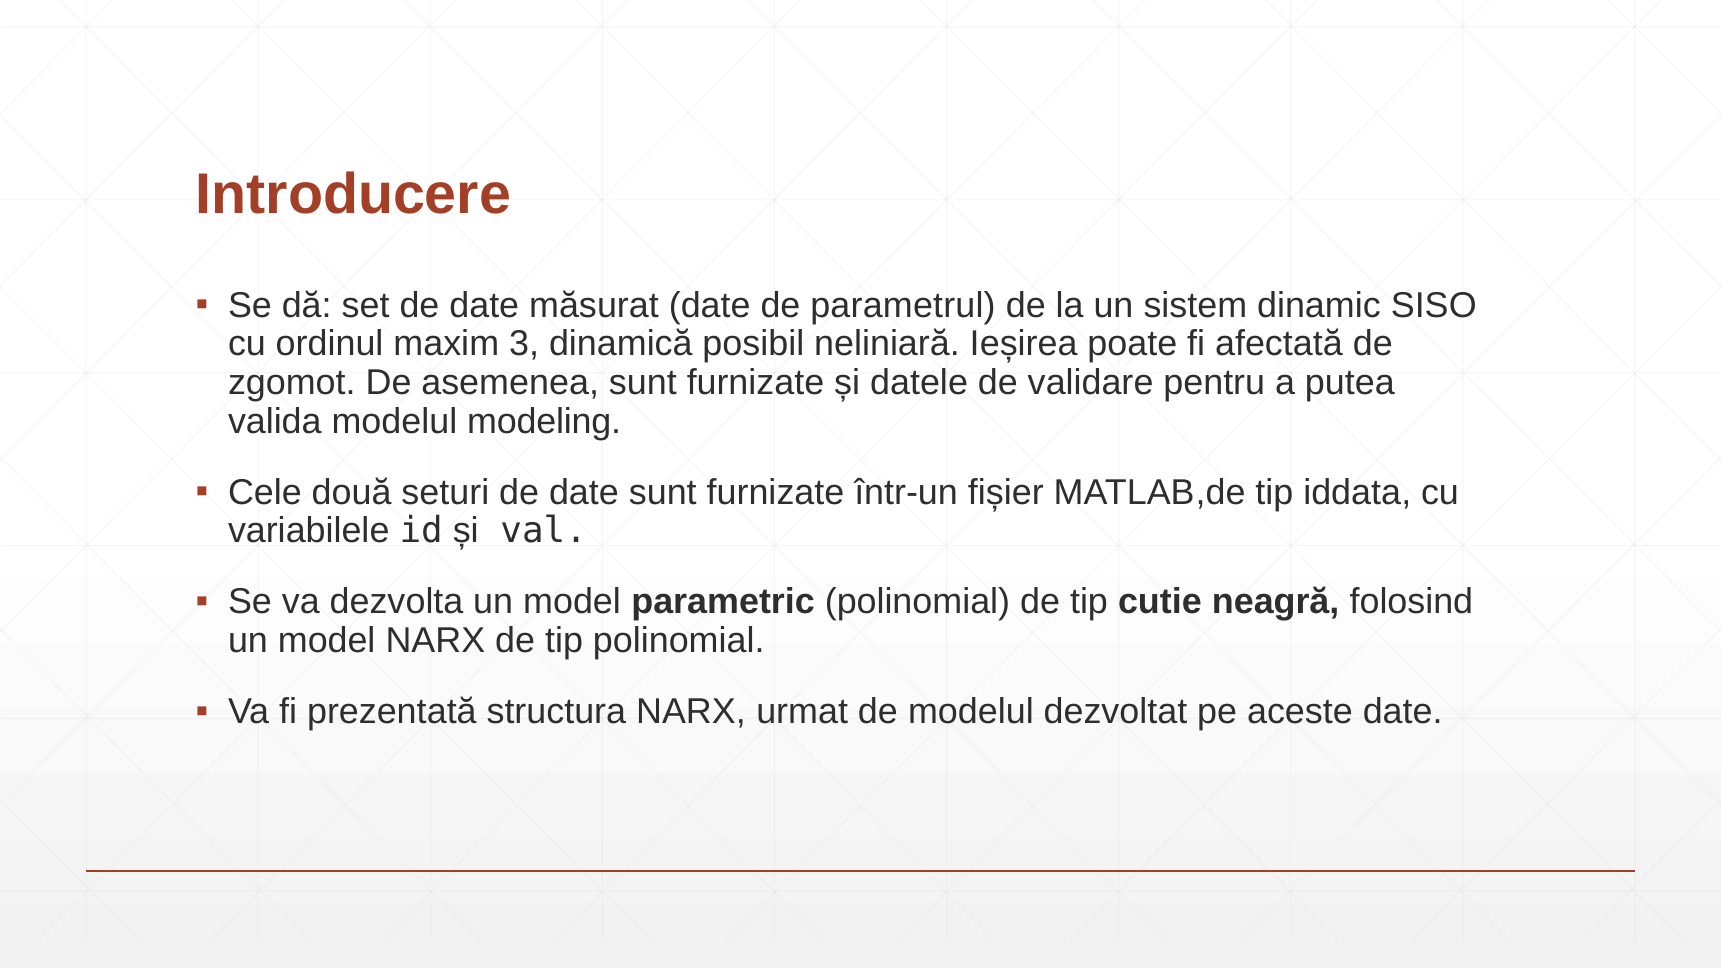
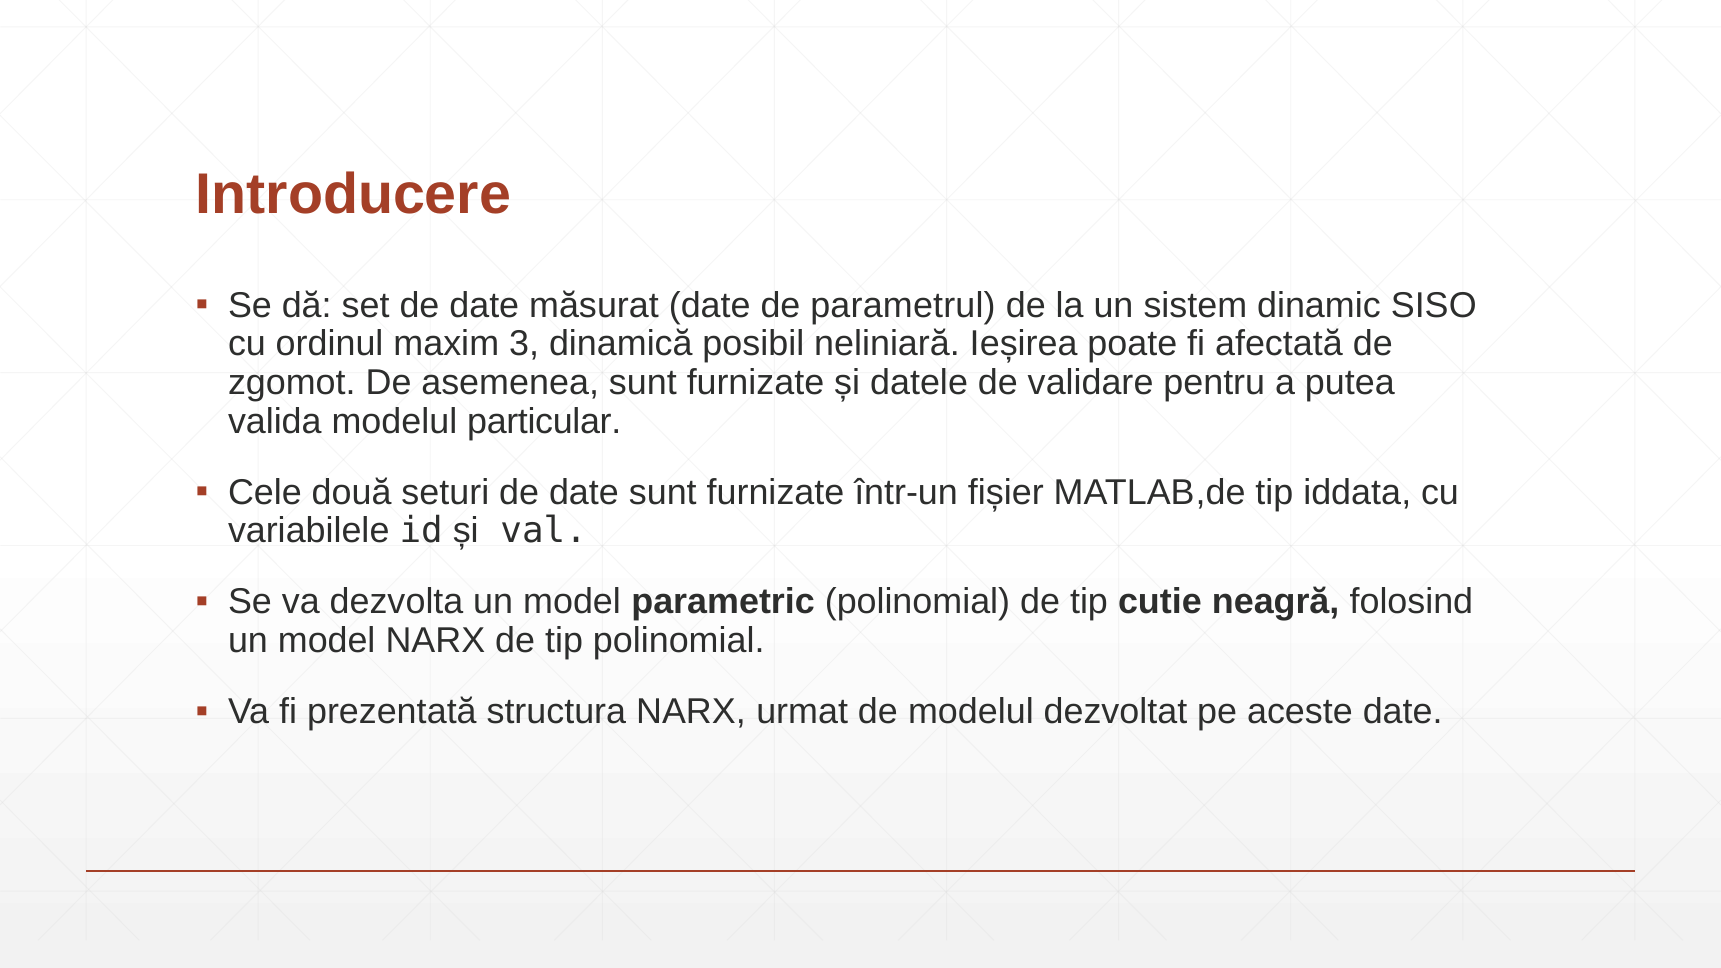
modeling: modeling -> particular
